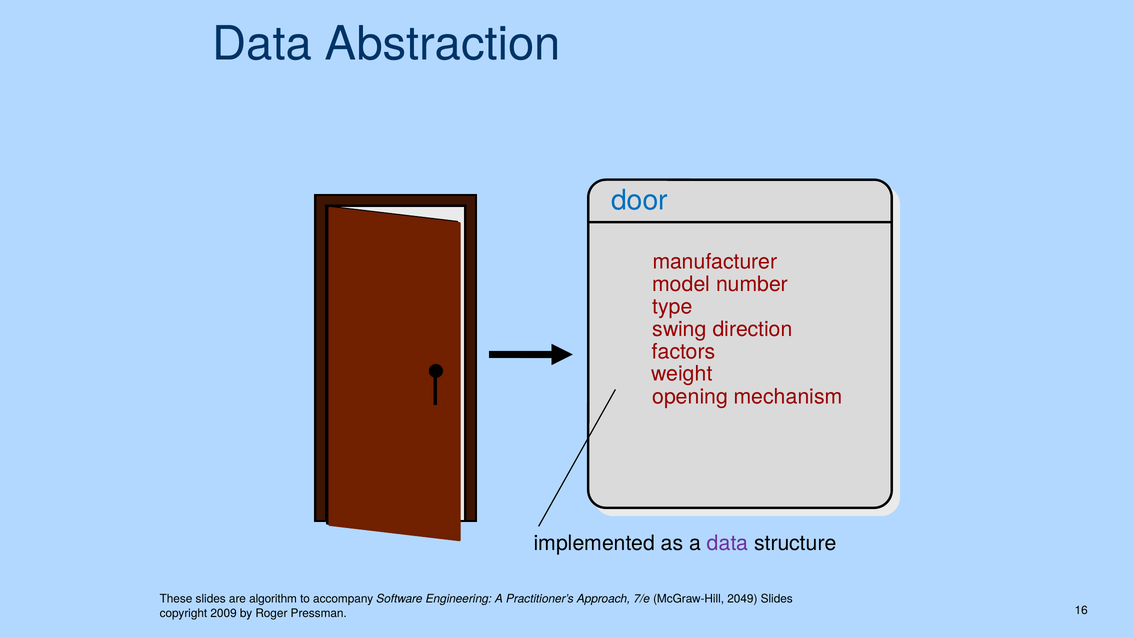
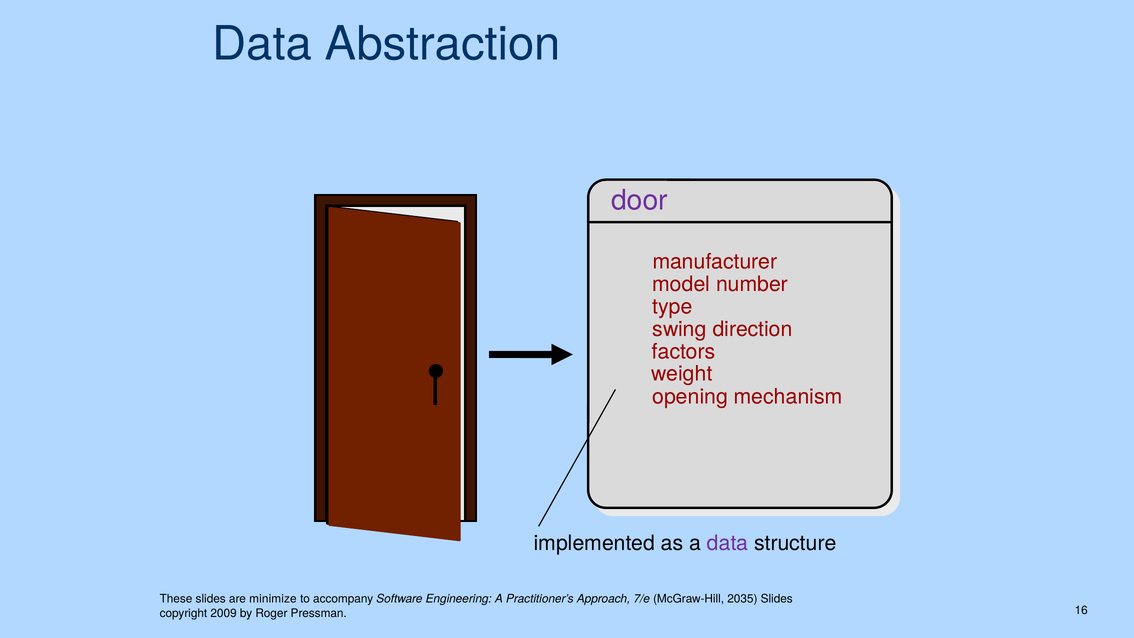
door colour: blue -> purple
algorithm: algorithm -> minimize
2049: 2049 -> 2035
